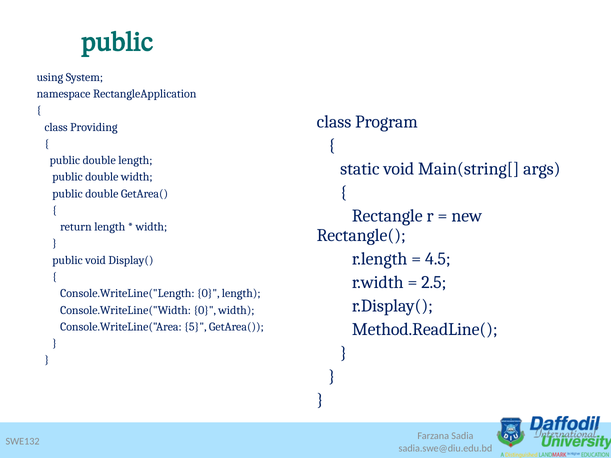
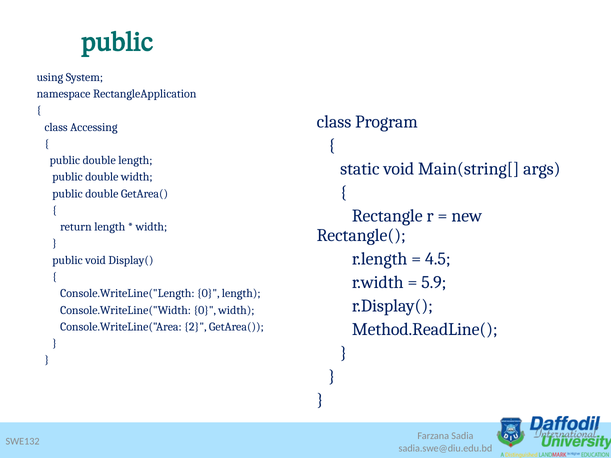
Providing: Providing -> Accessing
2.5: 2.5 -> 5.9
5: 5 -> 2
